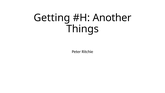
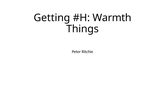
Another: Another -> Warmth
